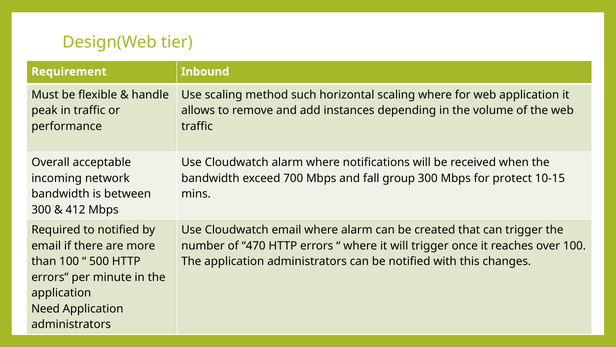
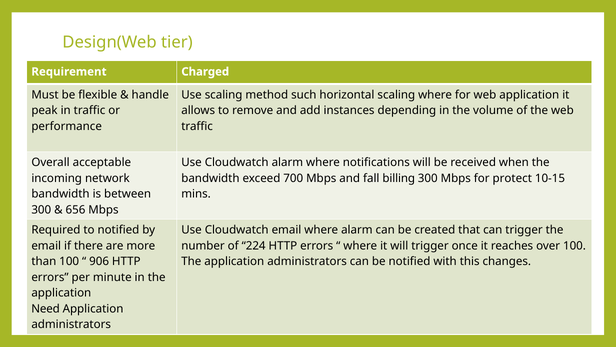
Inbound: Inbound -> Charged
group: group -> billing
412: 412 -> 656
470: 470 -> 224
500: 500 -> 906
